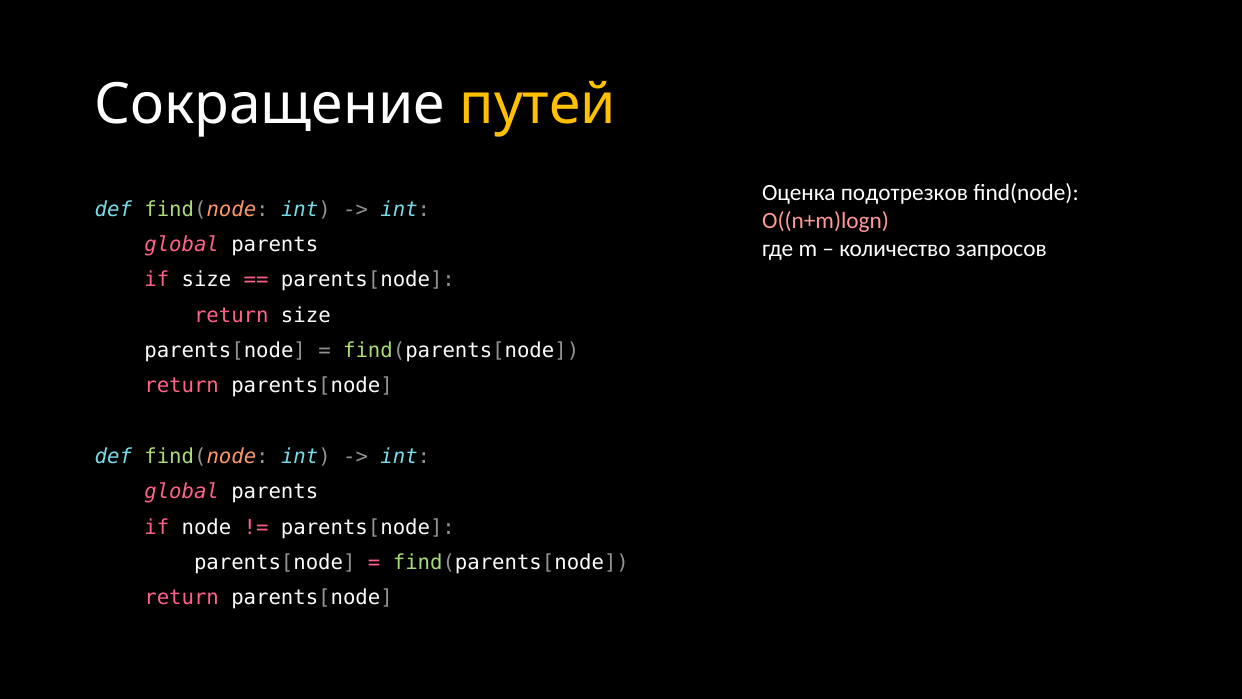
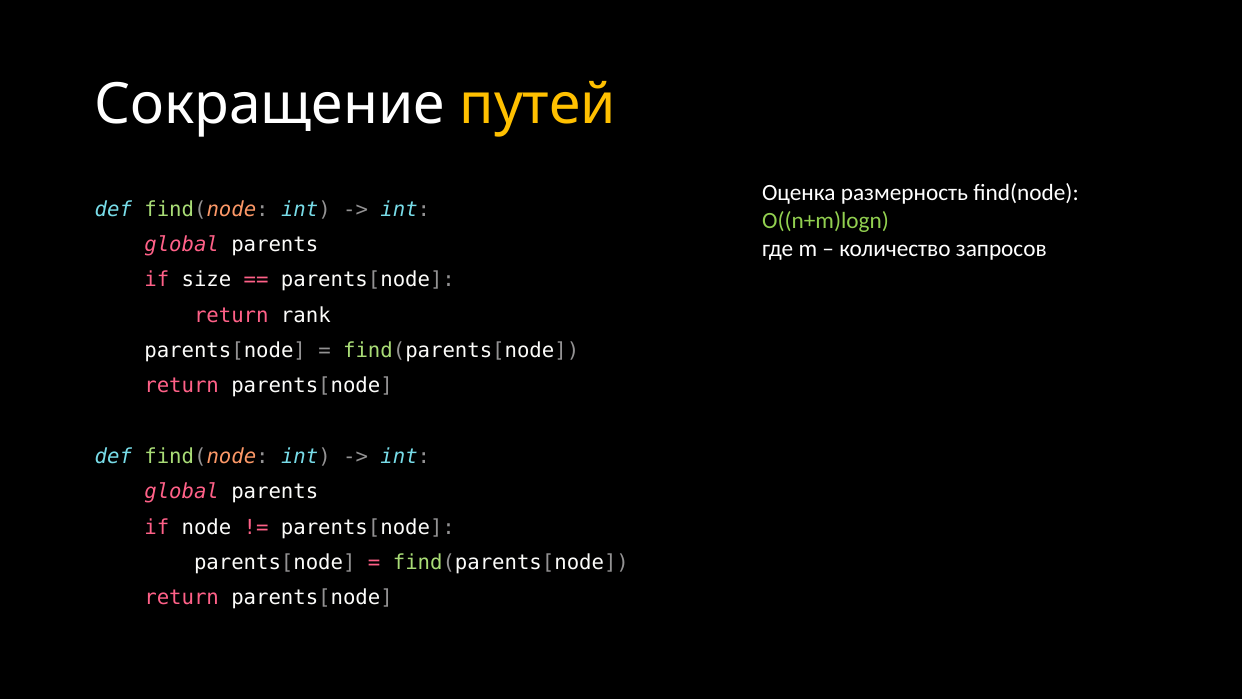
подотрезков: подотрезков -> размерность
O((n+m)logn colour: pink -> light green
return size: size -> rank
